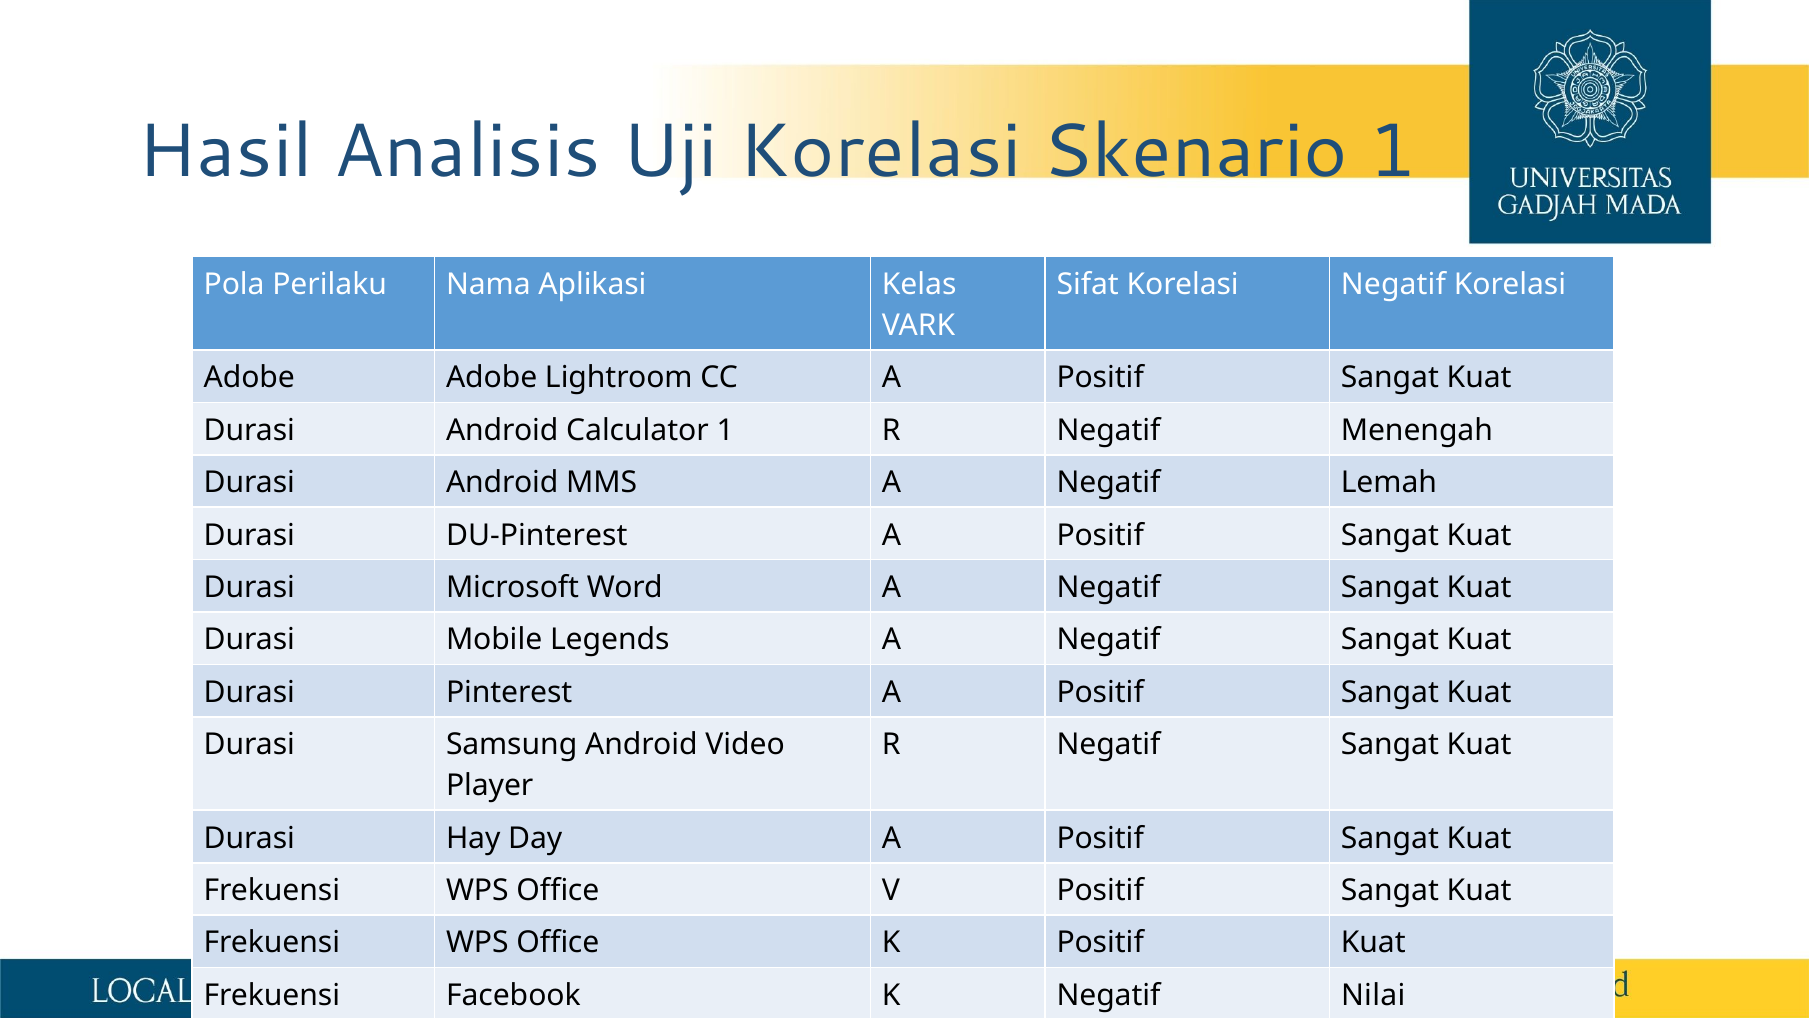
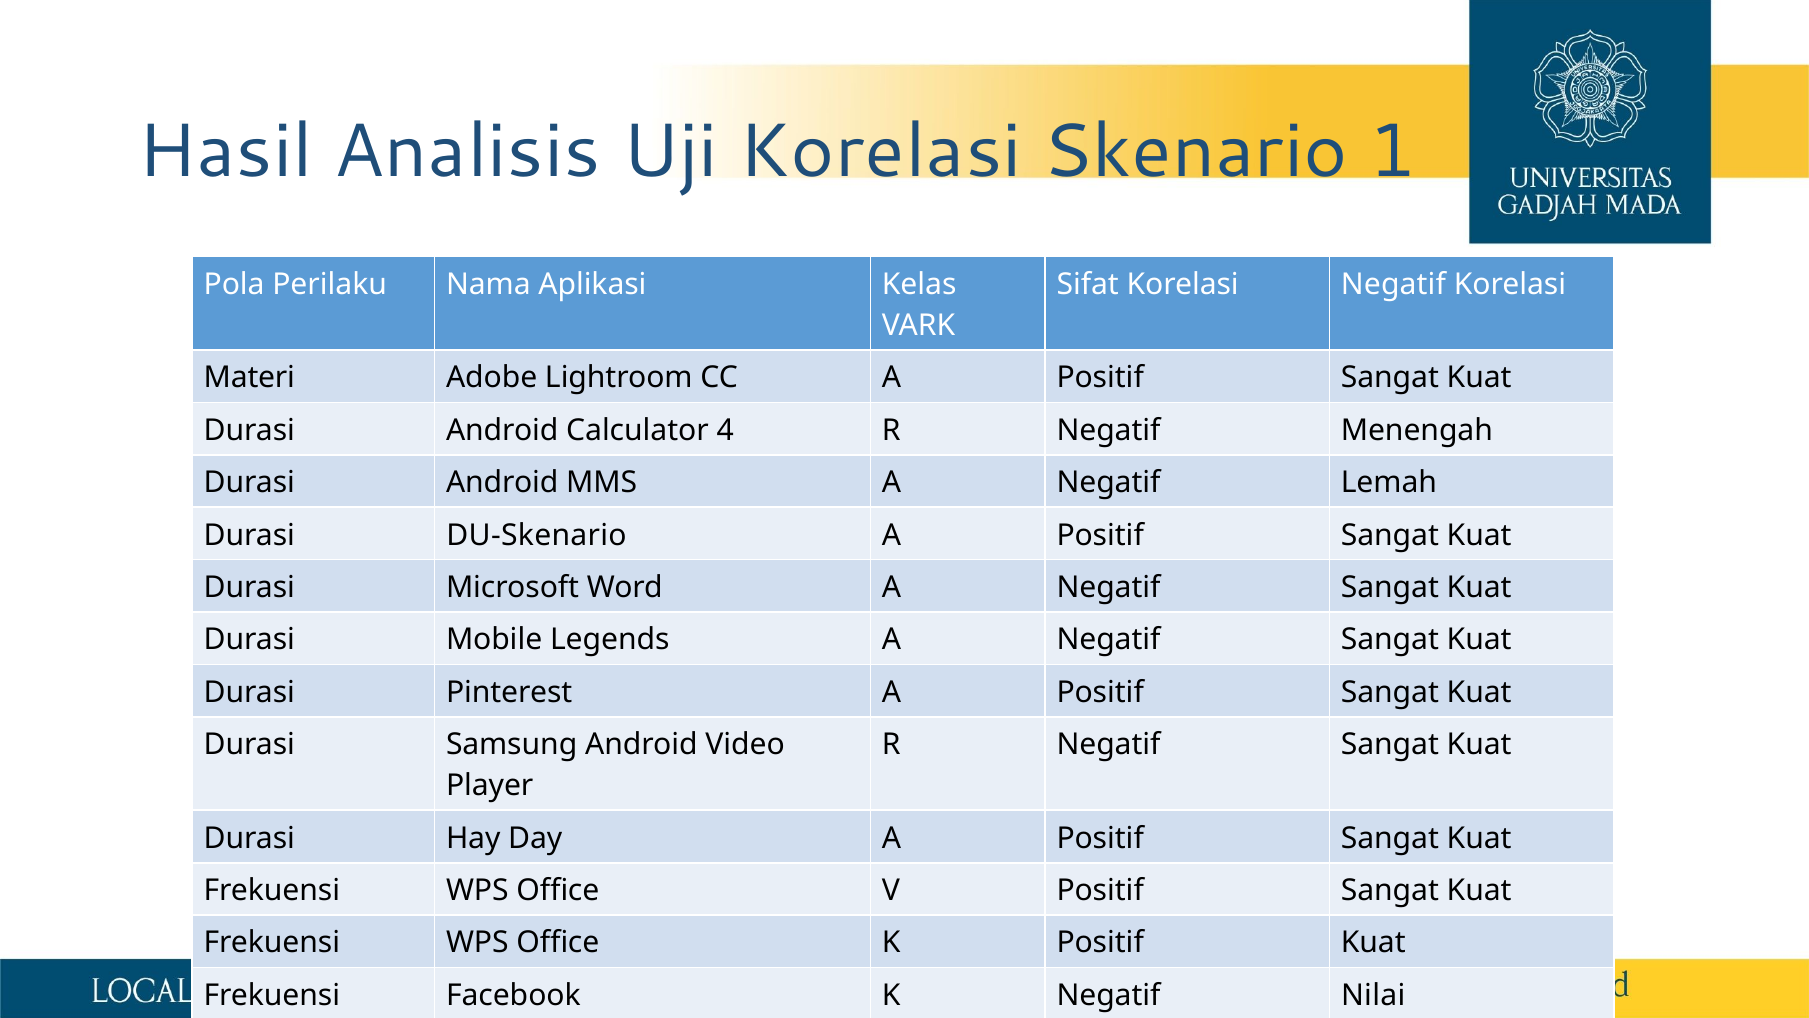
Adobe at (249, 378): Adobe -> Materi
Calculator 1: 1 -> 4
DU-Pinterest: DU-Pinterest -> DU-Skenario
